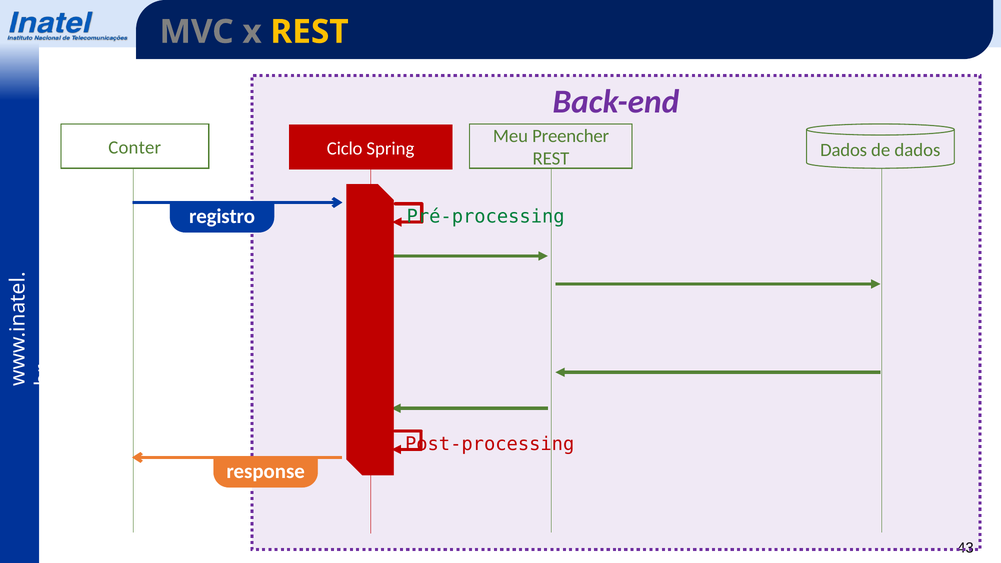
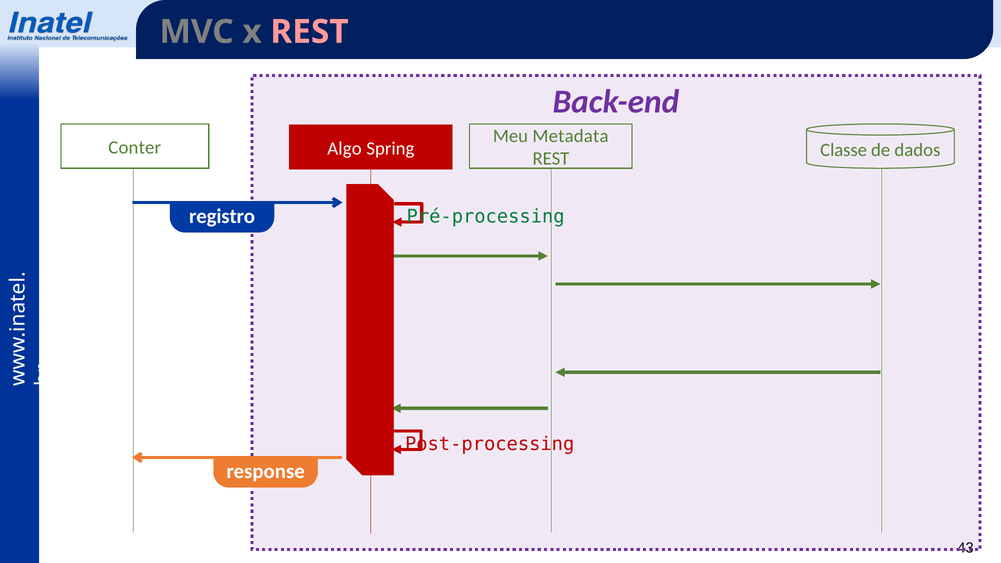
REST at (309, 32) colour: yellow -> pink
Preencher: Preencher -> Metadata
Ciclo: Ciclo -> Algo
REST Dados: Dados -> Classe
